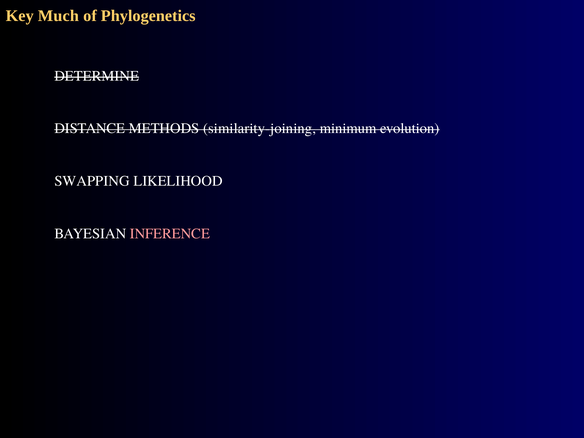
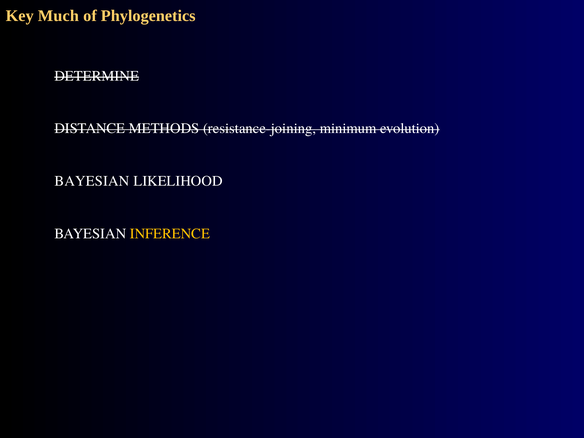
similarity-joining: similarity-joining -> resistance-joining
SWAPPING at (92, 181): SWAPPING -> BAYESIAN
INFERENCE colour: pink -> yellow
